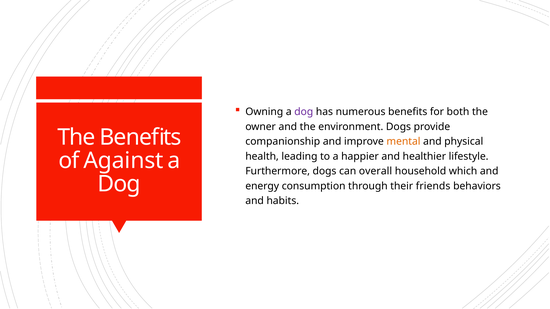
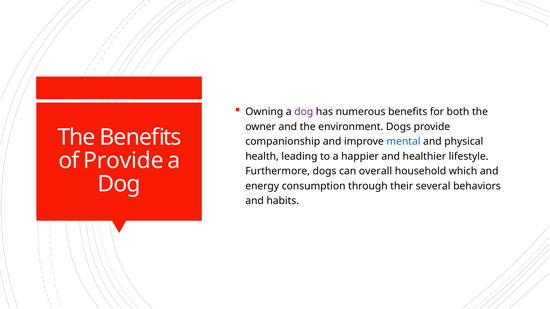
mental colour: orange -> blue
of Against: Against -> Provide
friends: friends -> several
